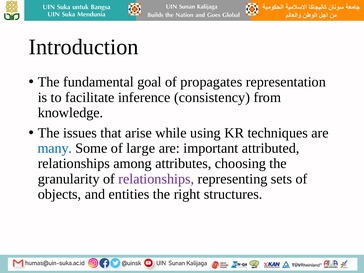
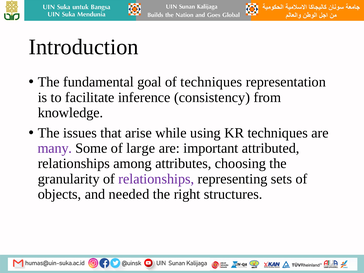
of propagates: propagates -> techniques
many colour: blue -> purple
entities: entities -> needed
